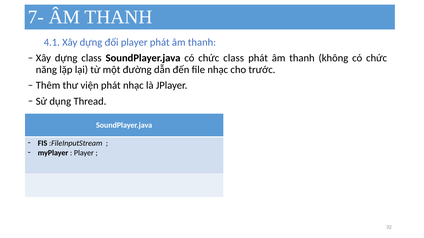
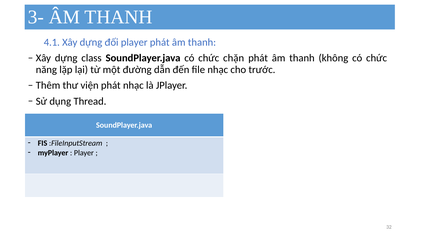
7-: 7- -> 3-
chức class: class -> chặn
